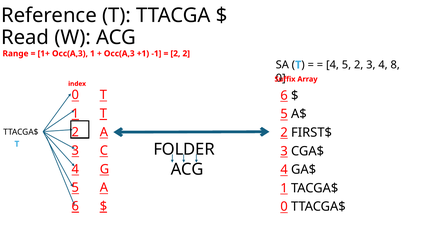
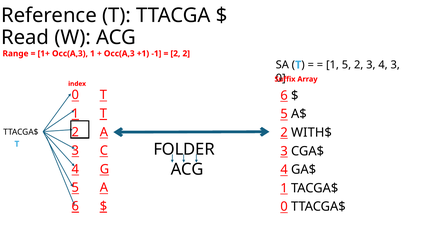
4 at (332, 65): 4 -> 1
4 8: 8 -> 3
FIRST$: FIRST$ -> WITH$
